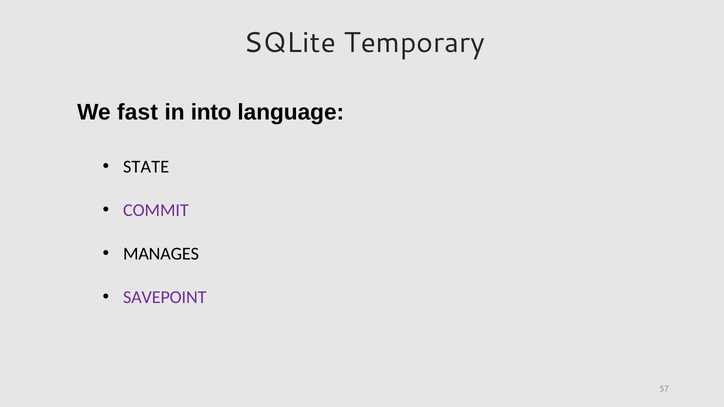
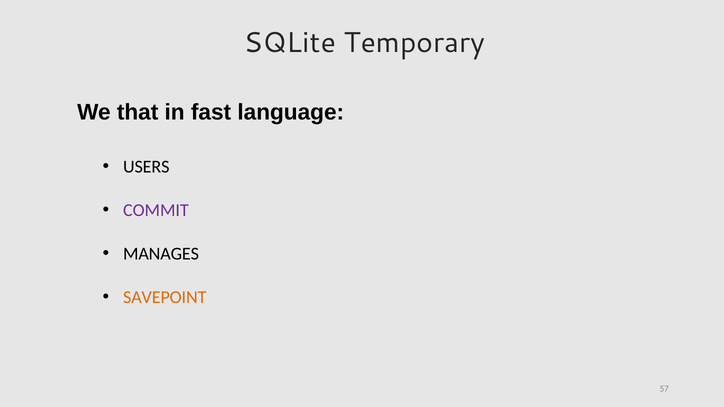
fast: fast -> that
into: into -> fast
STATE: STATE -> USERS
SAVEPOINT colour: purple -> orange
